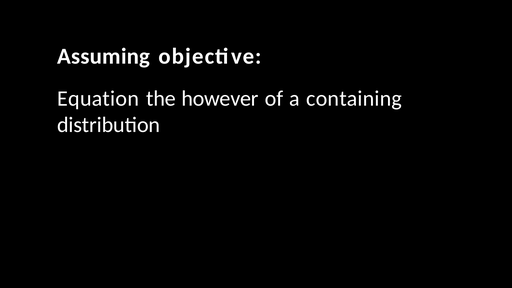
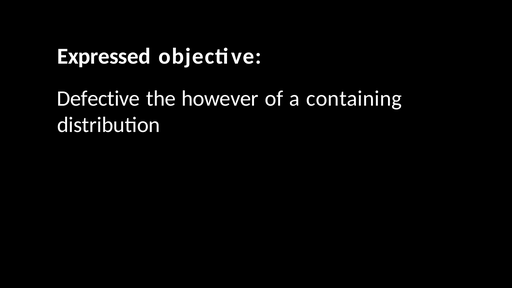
Assuming: Assuming -> Expressed
Equation: Equation -> Defective
